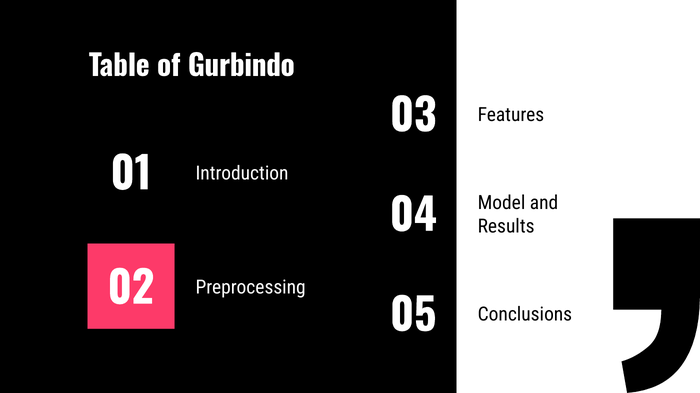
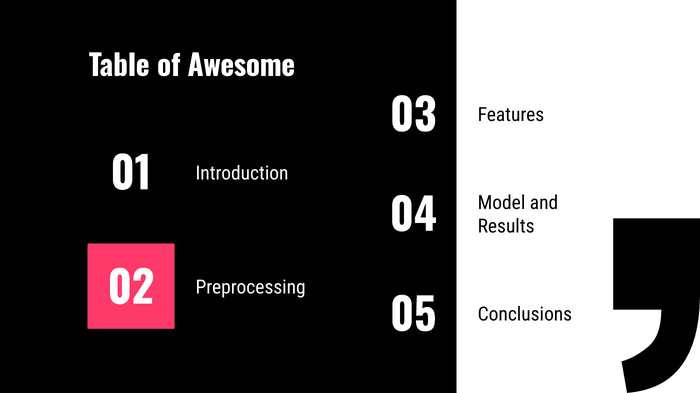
Gurbindo: Gurbindo -> Awesome
